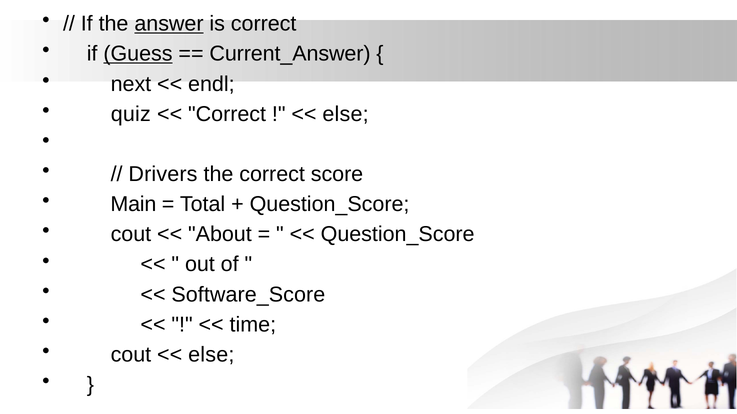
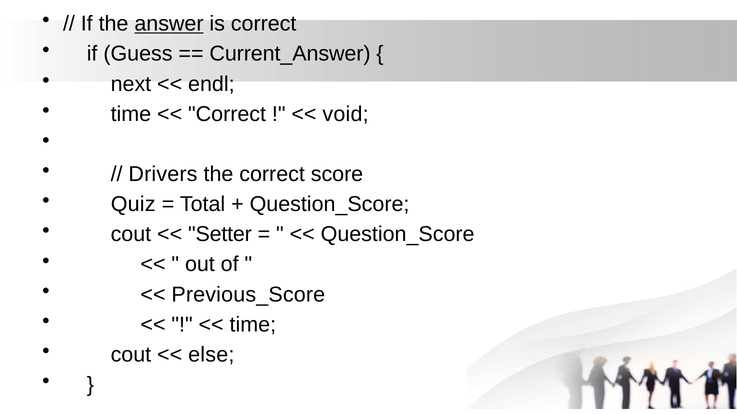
Guess underline: present -> none
quiz at (131, 114): quiz -> time
else at (346, 114): else -> void
Main: Main -> Quiz
About: About -> Setter
Software_Score: Software_Score -> Previous_Score
